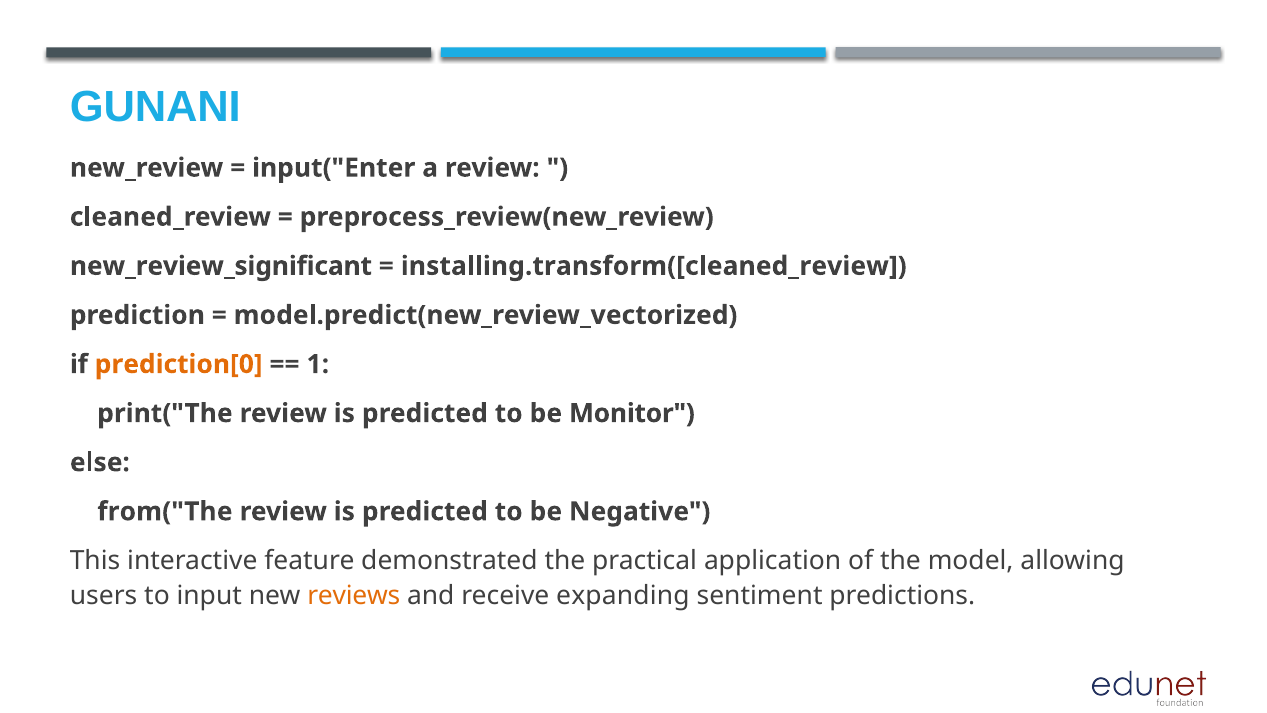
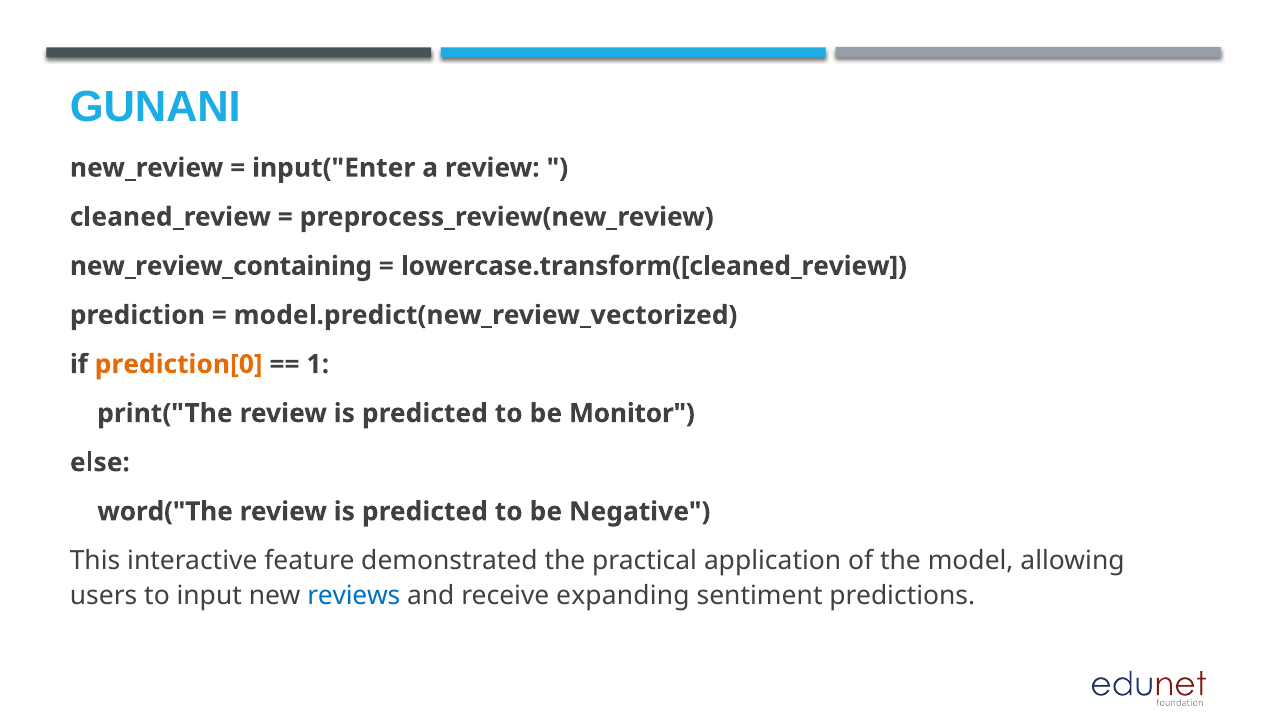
new_review_significant: new_review_significant -> new_review_containing
installing.transform([cleaned_review: installing.transform([cleaned_review -> lowercase.transform([cleaned_review
from("The: from("The -> word("The
reviews colour: orange -> blue
